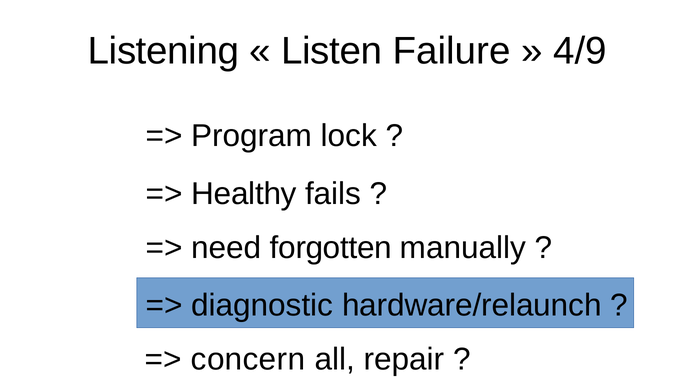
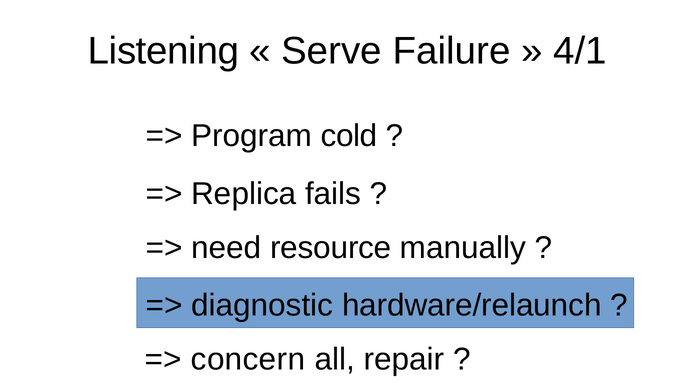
Listen: Listen -> Serve
4/9: 4/9 -> 4/1
lock: lock -> cold
Healthy: Healthy -> Replica
forgotten: forgotten -> resource
